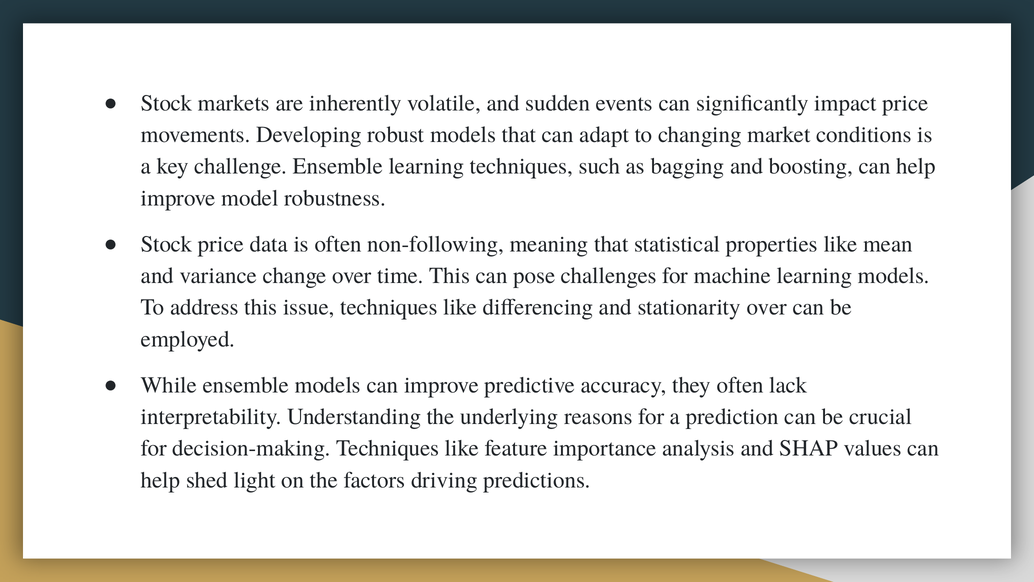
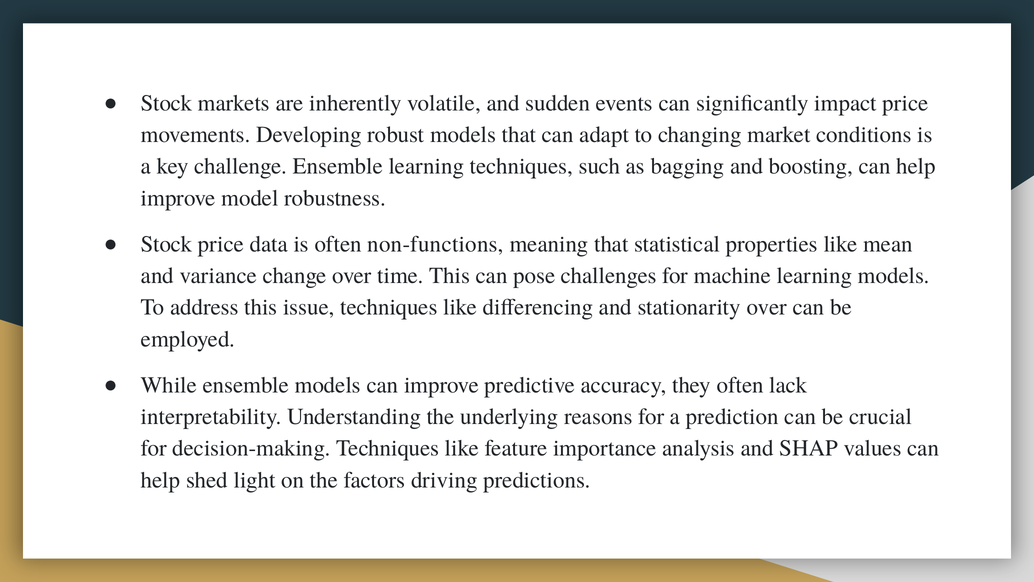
non-following: non-following -> non-functions
